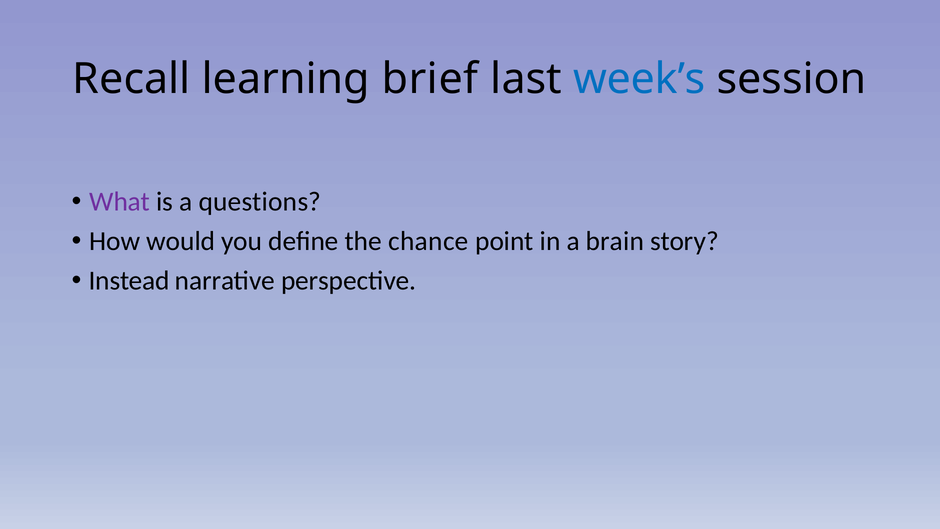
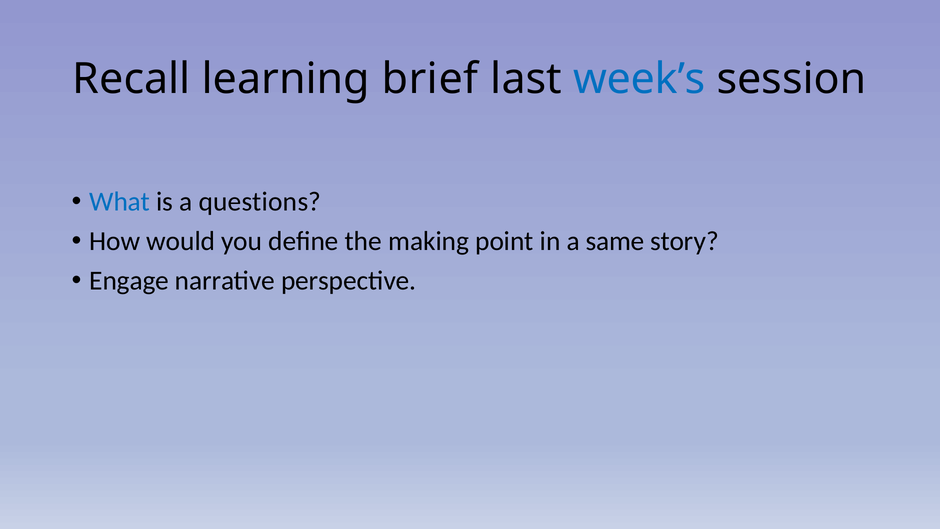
What colour: purple -> blue
chance: chance -> making
brain: brain -> same
Instead: Instead -> Engage
